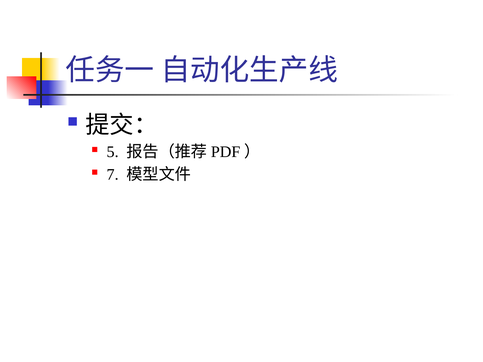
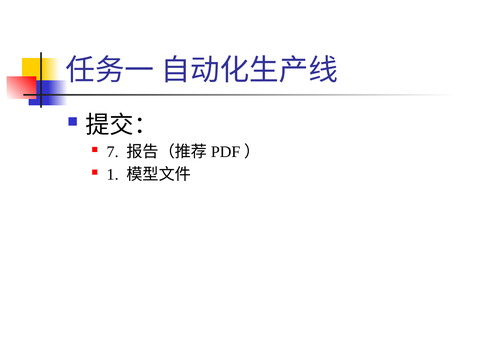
5: 5 -> 7
7: 7 -> 1
